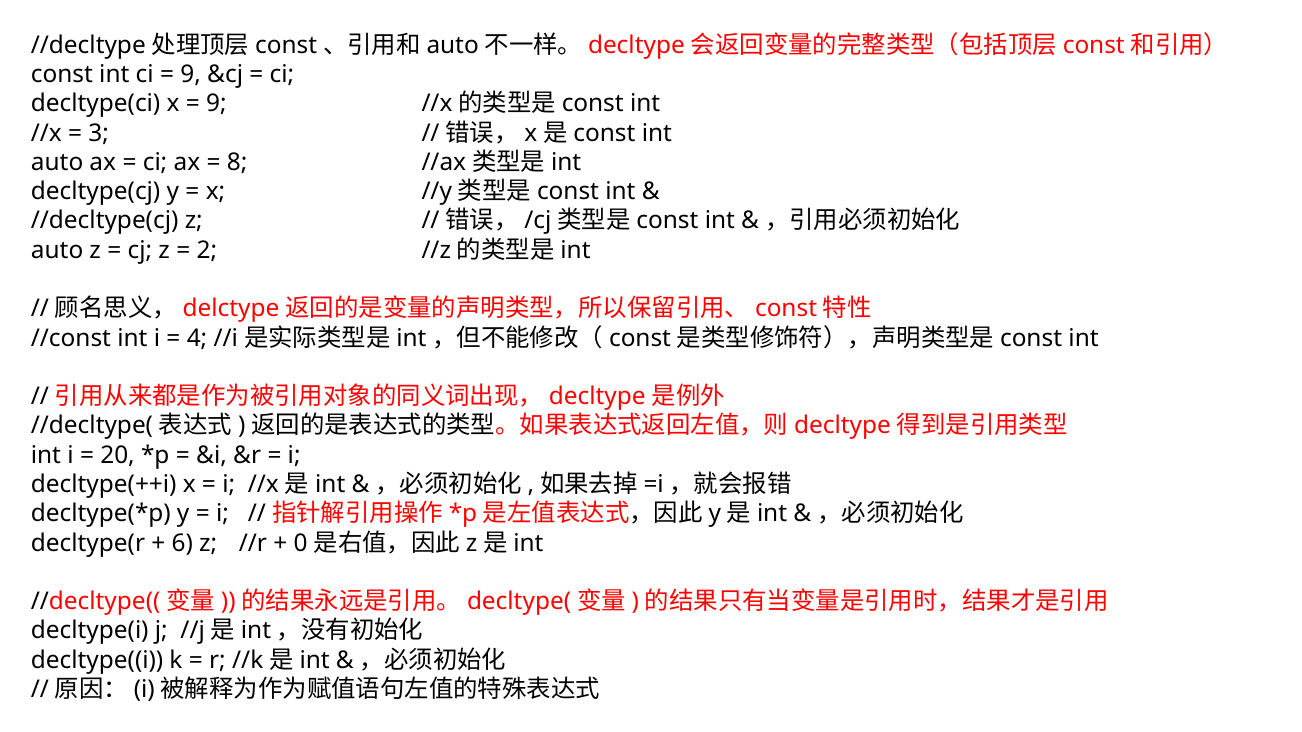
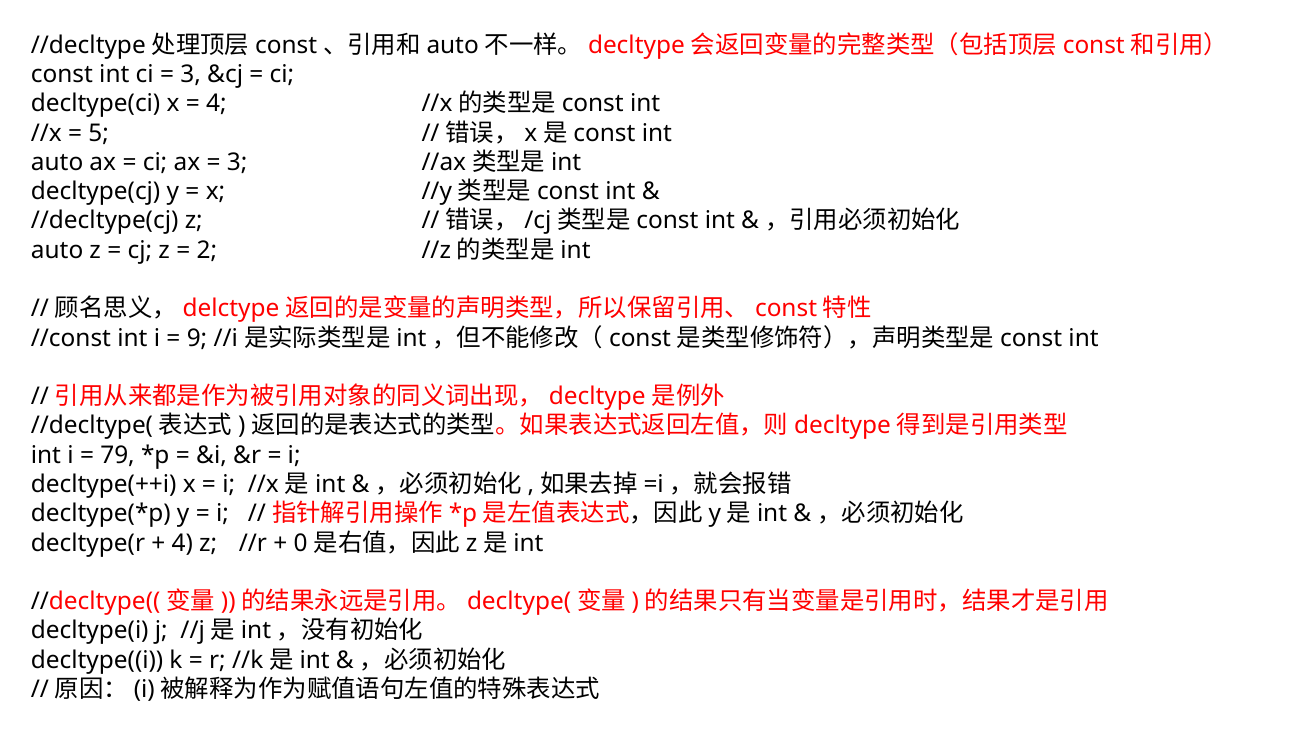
9 at (191, 75): 9 -> 3
9 at (216, 104): 9 -> 4
3: 3 -> 5
8 at (237, 162): 8 -> 3
4: 4 -> 9
20: 20 -> 79
6 at (182, 543): 6 -> 4
